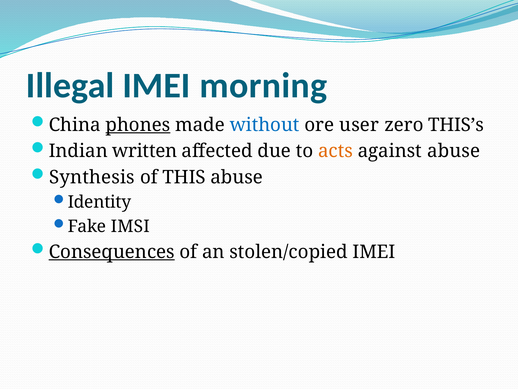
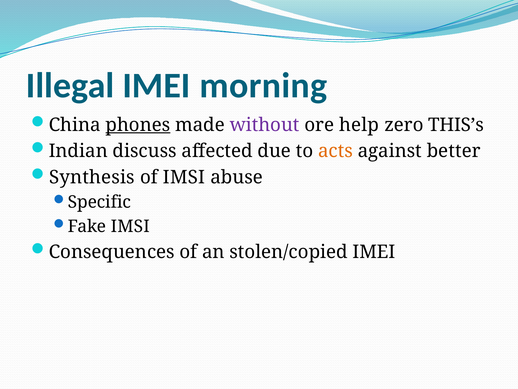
without colour: blue -> purple
user: user -> help
written: written -> discuss
against abuse: abuse -> better
of THIS: THIS -> IMSI
Identity: Identity -> Specific
Consequences underline: present -> none
